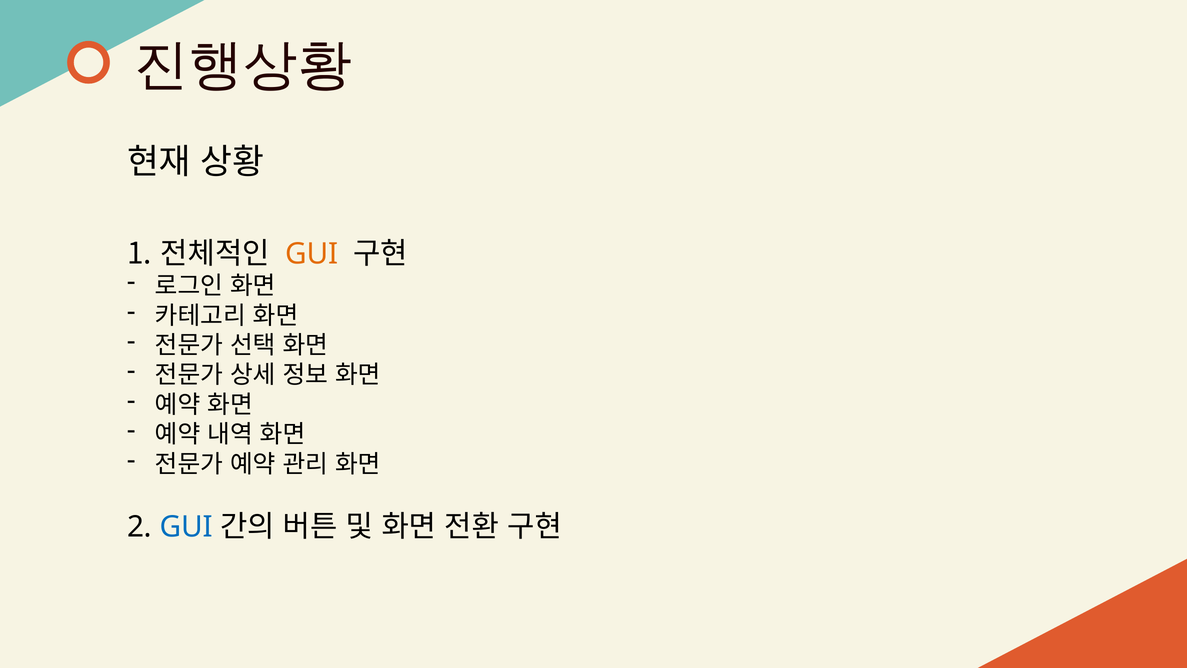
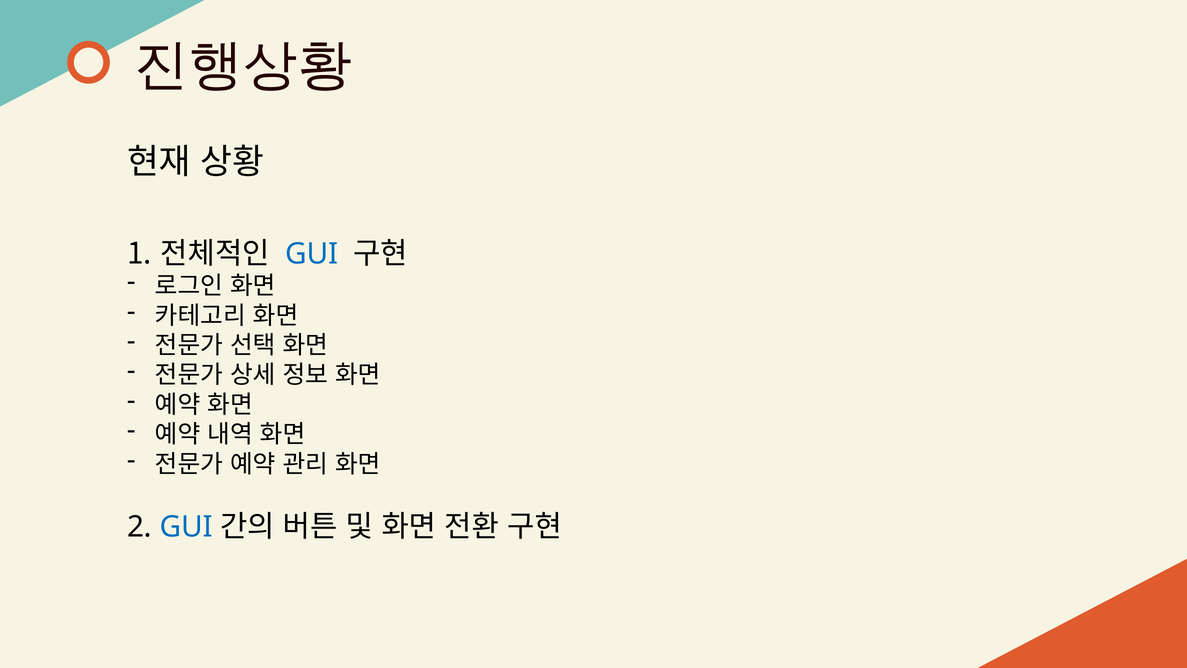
GUI at (312, 254) colour: orange -> blue
